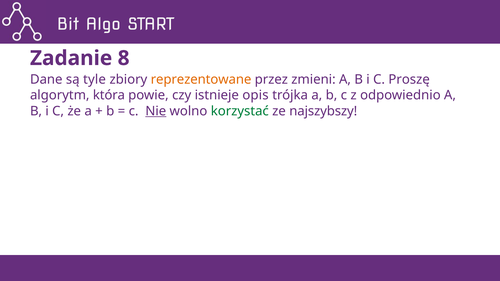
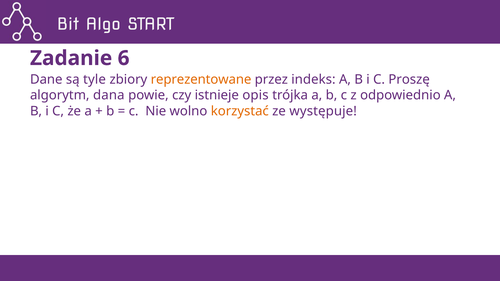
8: 8 -> 6
zmieni: zmieni -> indeks
która: która -> dana
Nie underline: present -> none
korzystać colour: green -> orange
najszybszy: najszybszy -> występuje
